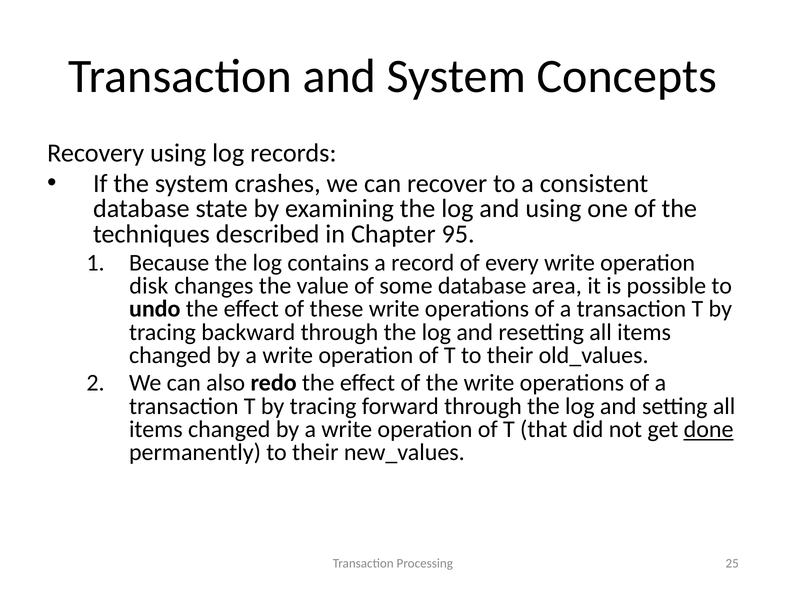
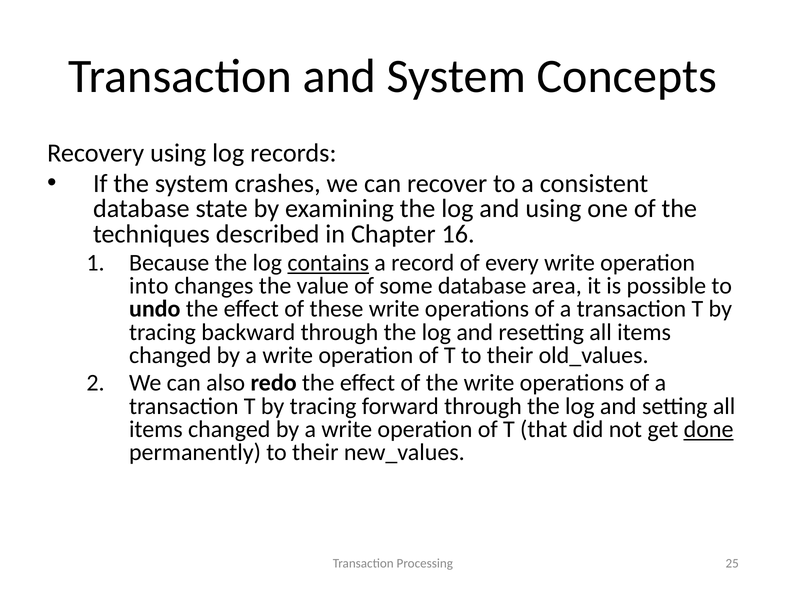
95: 95 -> 16
contains underline: none -> present
disk: disk -> into
